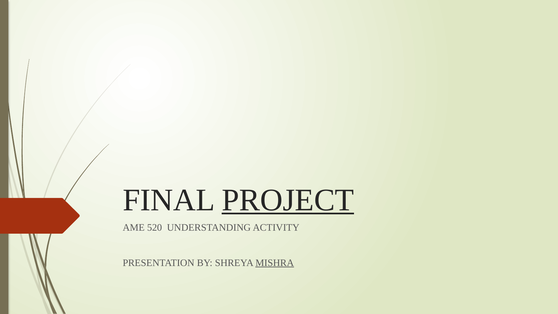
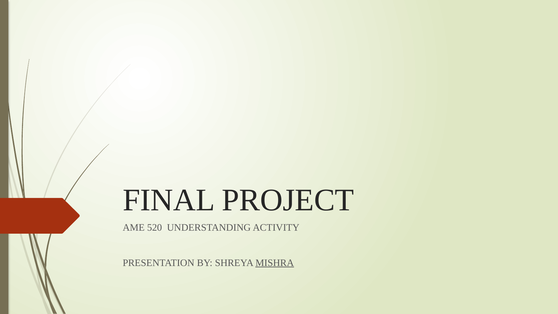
PROJECT underline: present -> none
